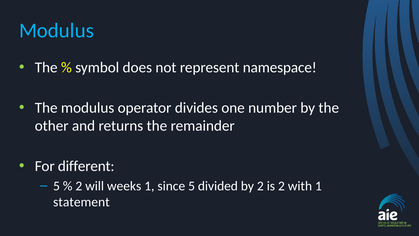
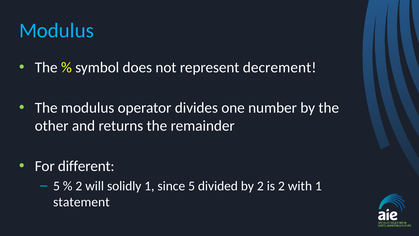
namespace: namespace -> decrement
weeks: weeks -> solidly
